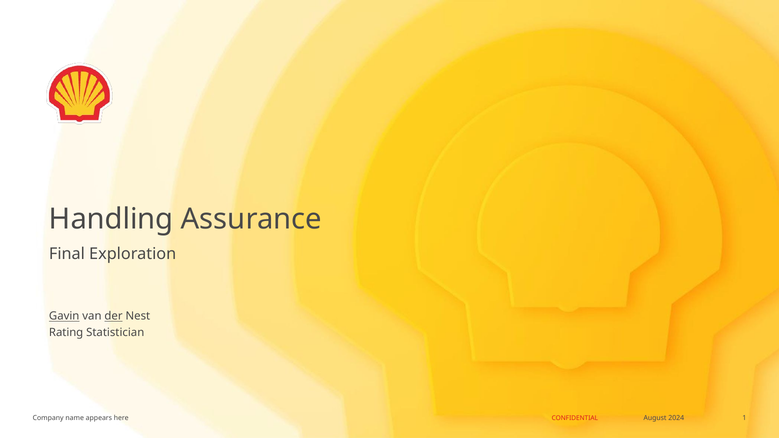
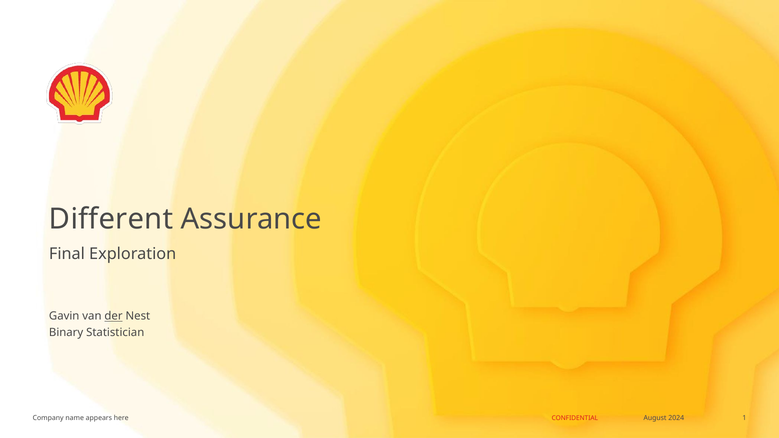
Handling: Handling -> Different
Gavin underline: present -> none
Rating: Rating -> Binary
